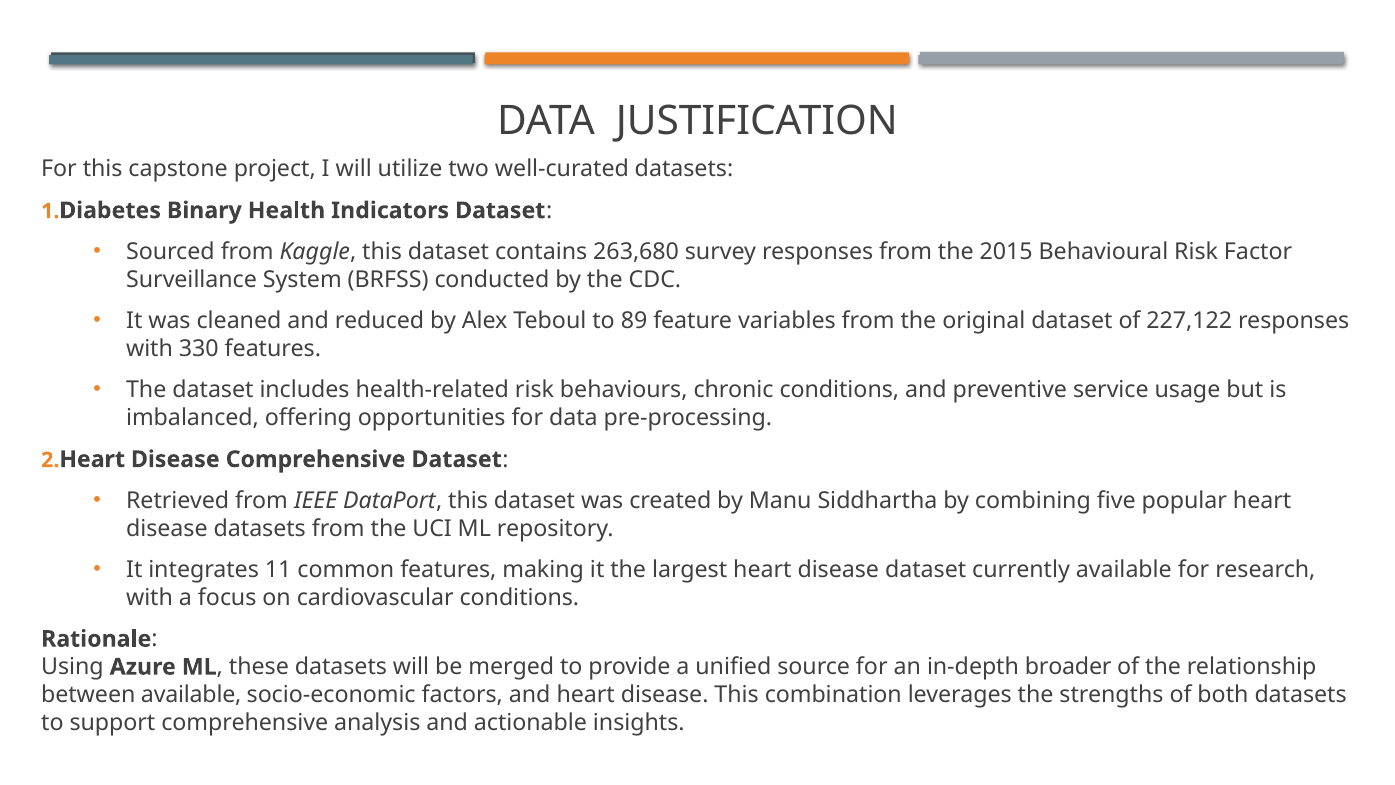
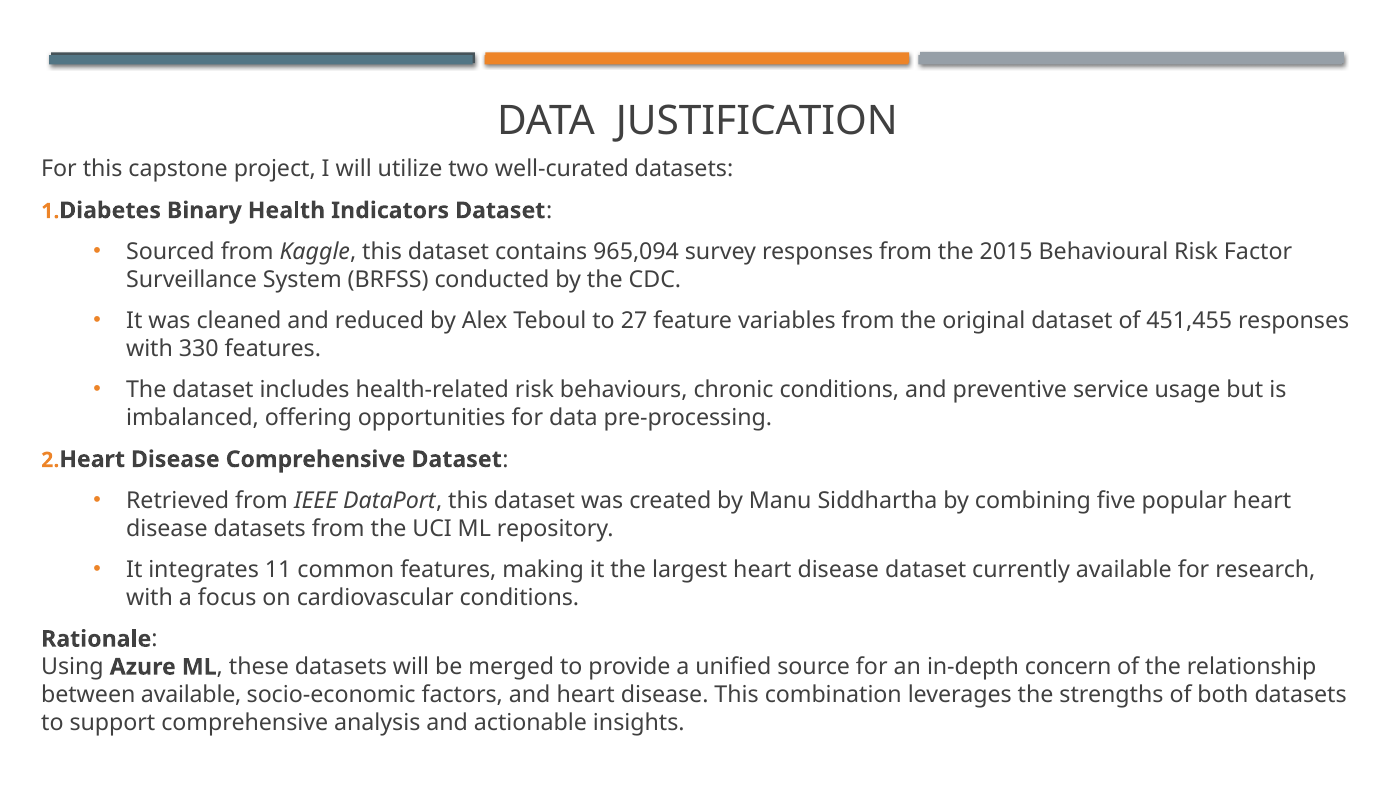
263,680: 263,680 -> 965,094
89: 89 -> 27
227,122: 227,122 -> 451,455
broader: broader -> concern
